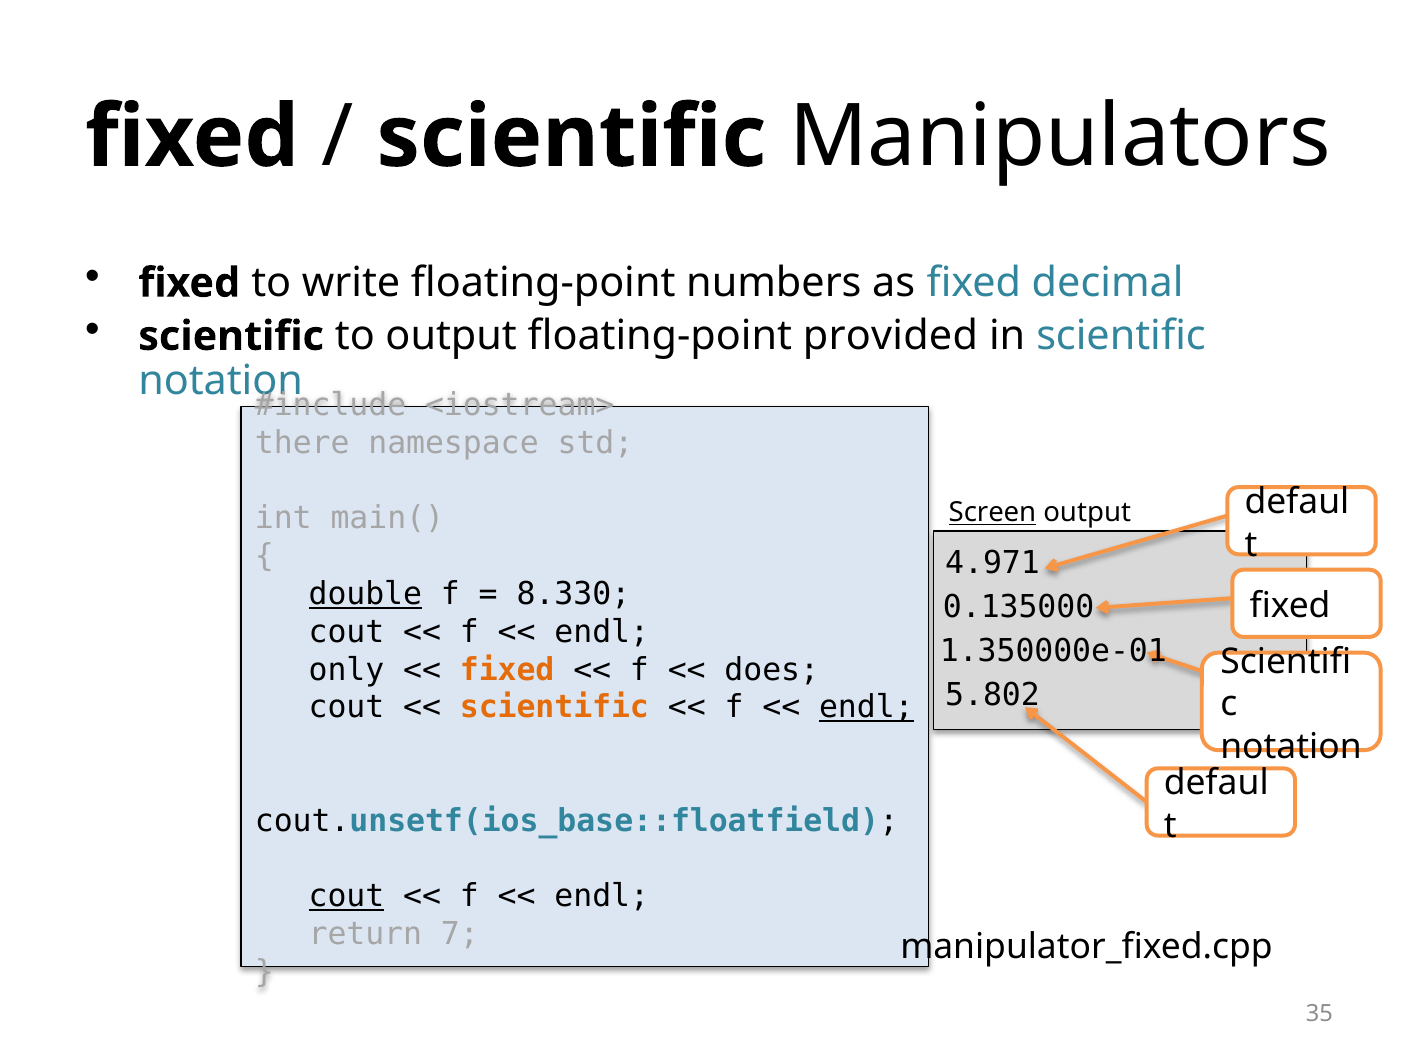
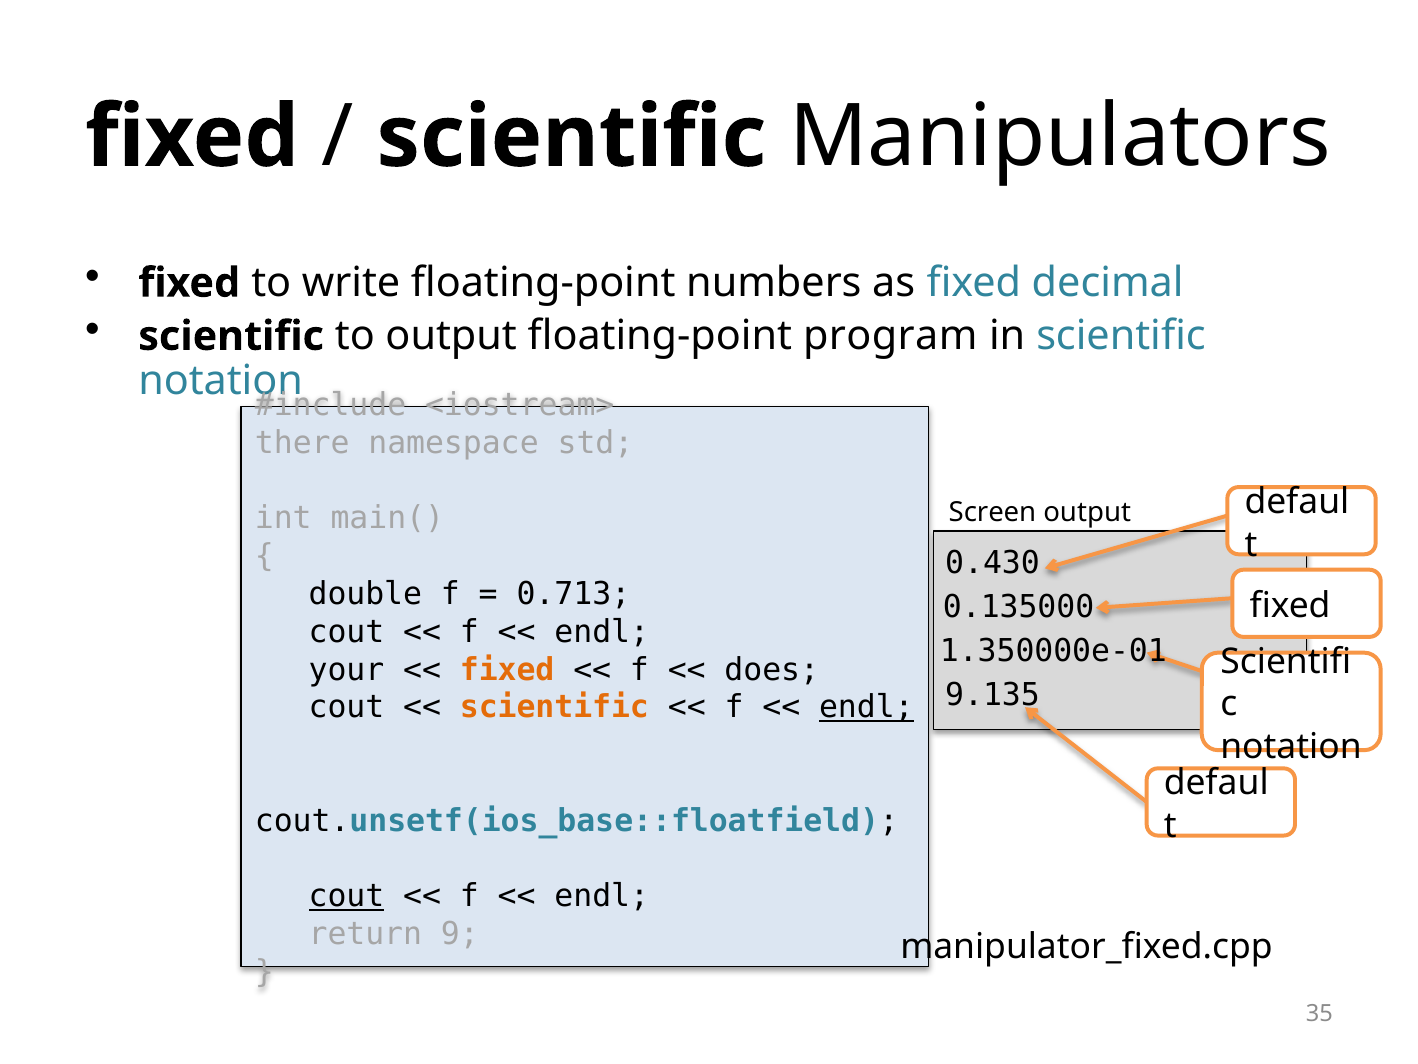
provided: provided -> program
Screen underline: present -> none
4.971: 4.971 -> 0.430
double underline: present -> none
8.330: 8.330 -> 0.713
only: only -> your
5.802: 5.802 -> 9.135
7: 7 -> 9
